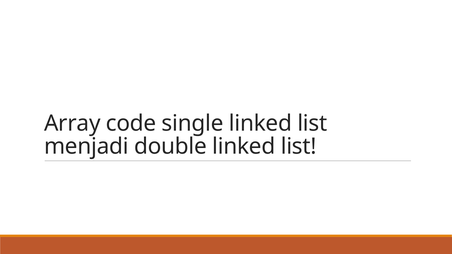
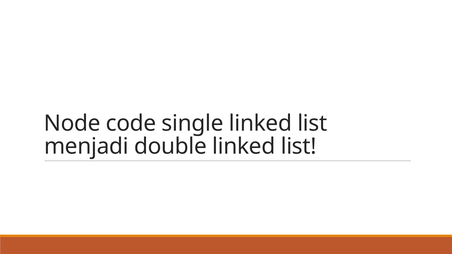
Array: Array -> Node
